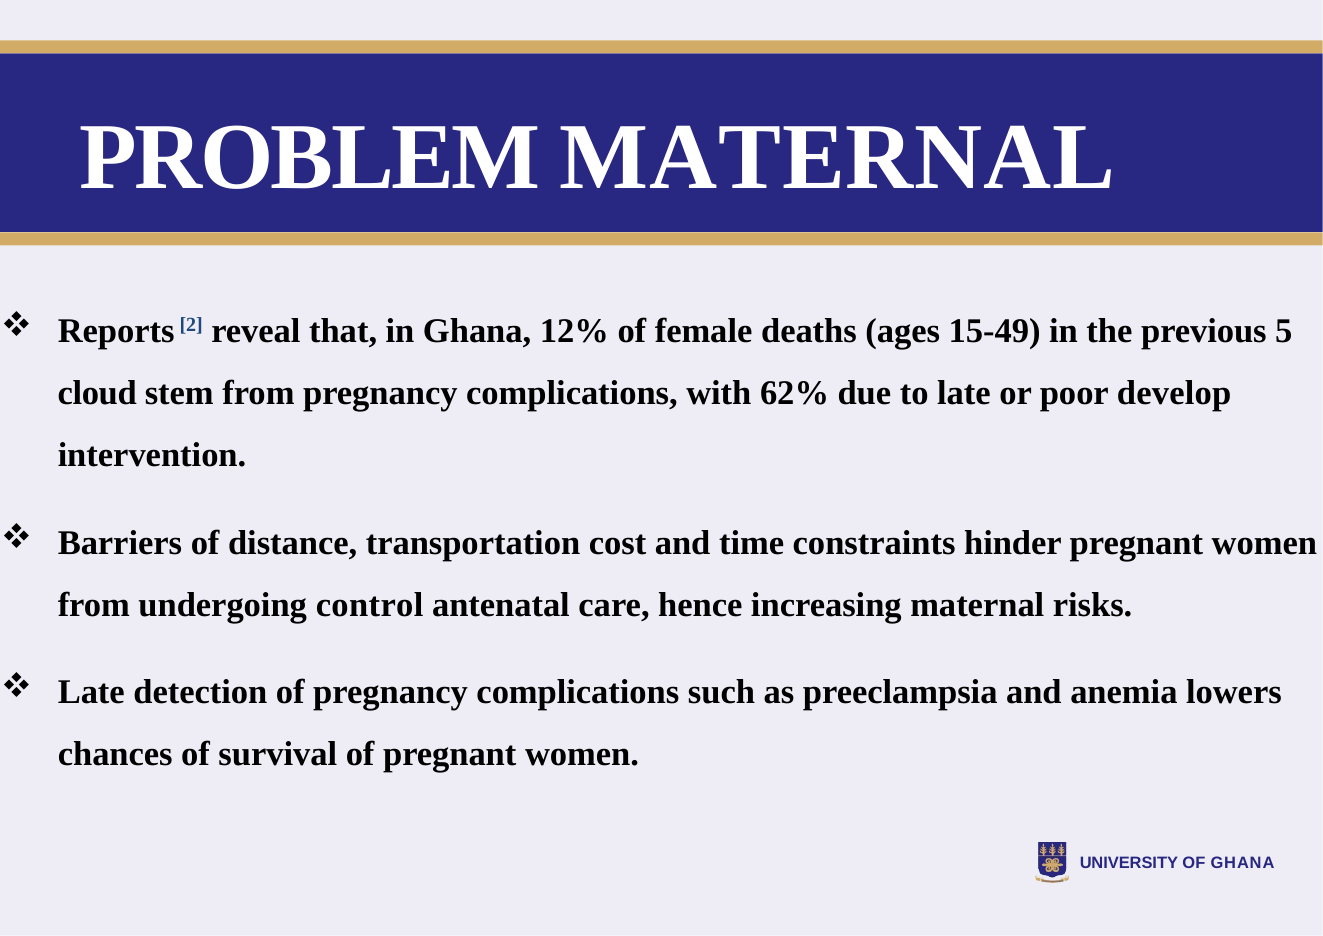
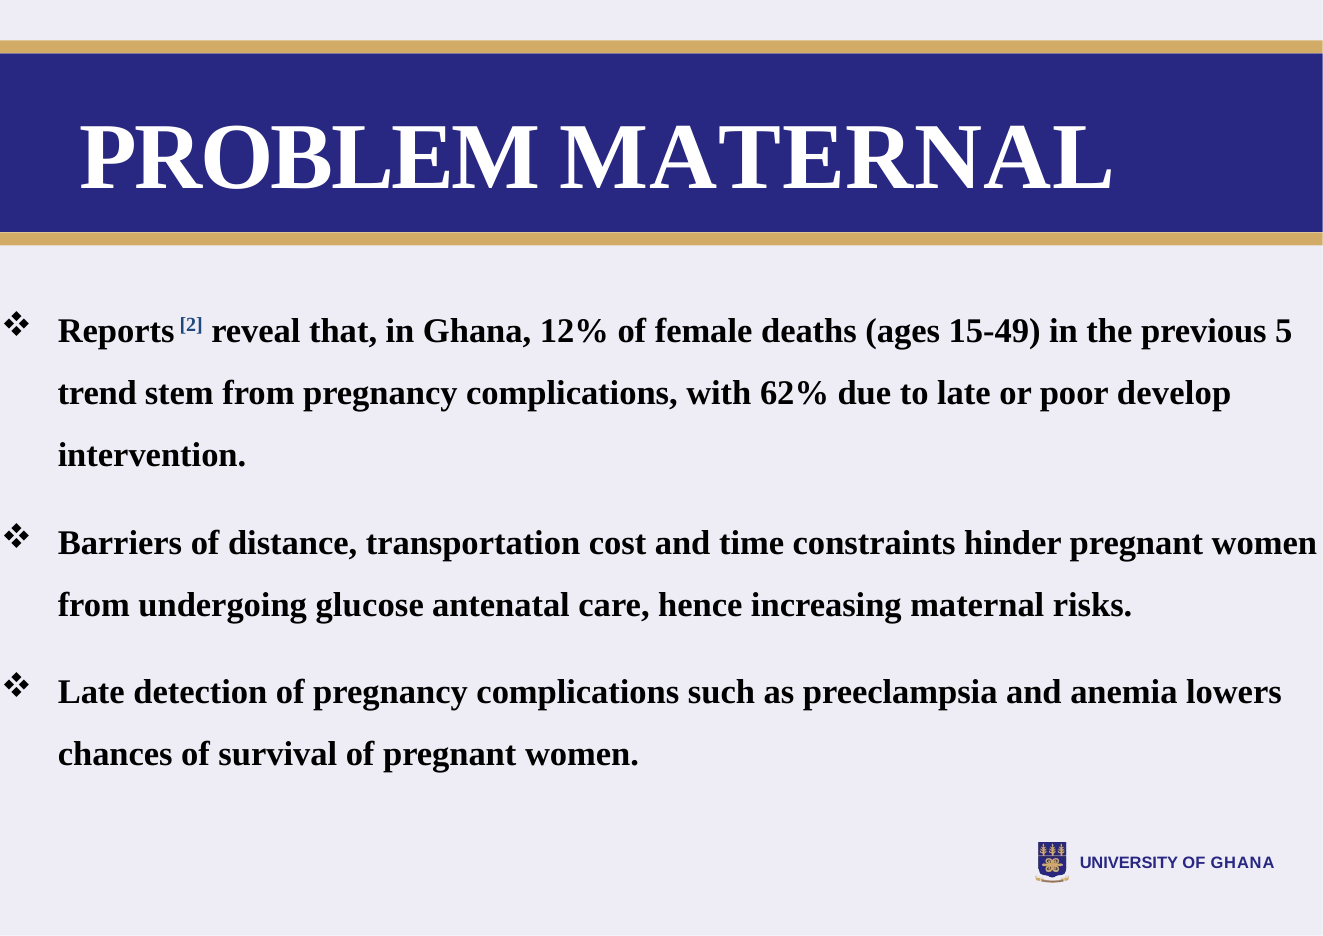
cloud: cloud -> trend
control: control -> glucose
